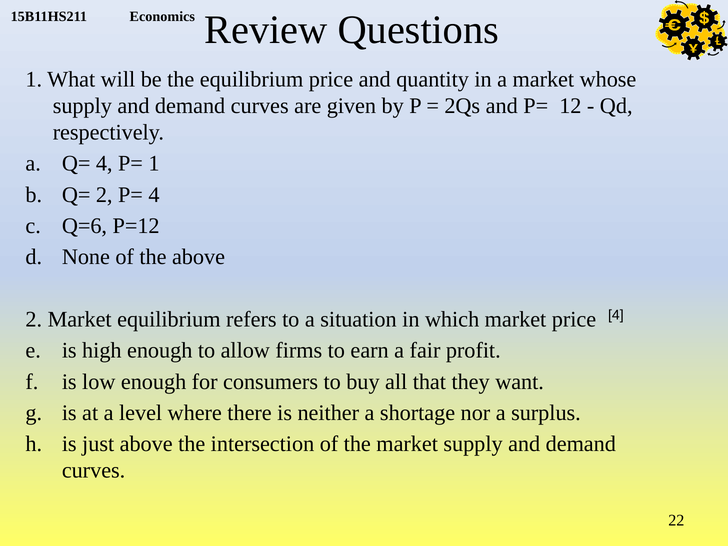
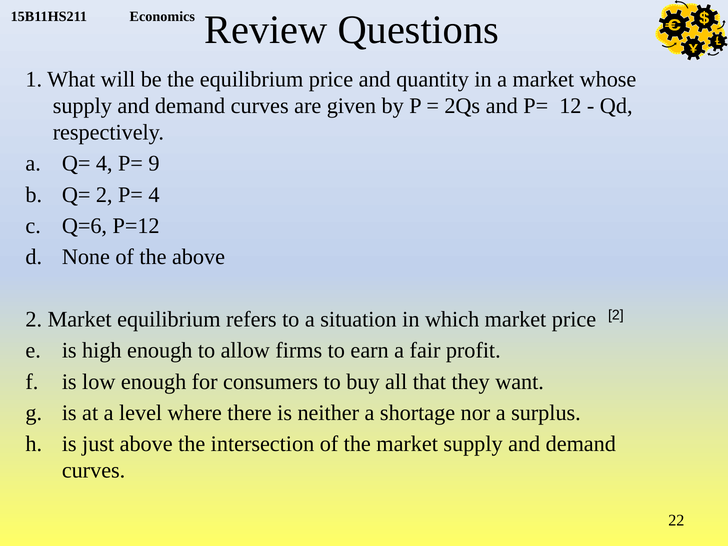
P= 1: 1 -> 9
price 4: 4 -> 2
